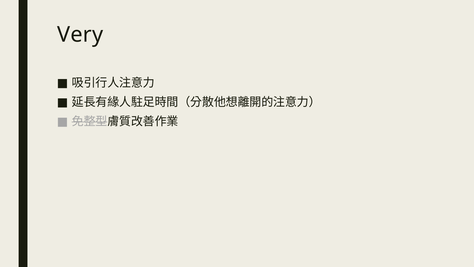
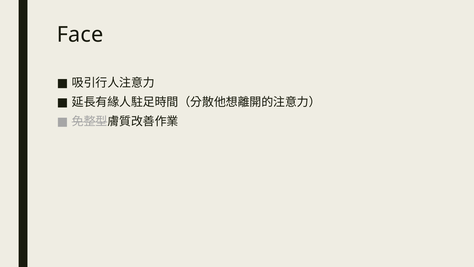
Very: Very -> Face
